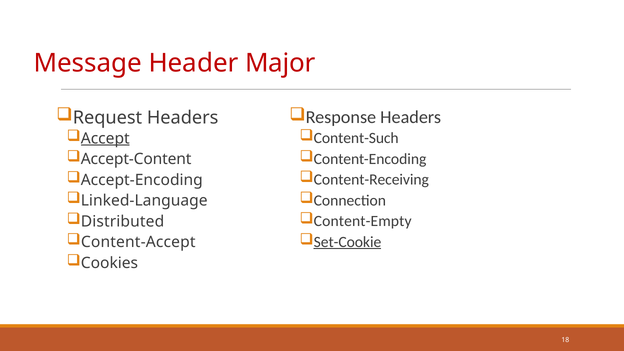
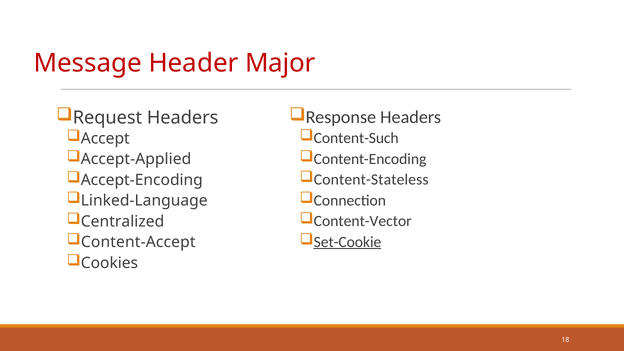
Accept underline: present -> none
Accept-Content: Accept-Content -> Accept-Applied
Content-Receiving: Content-Receiving -> Content-Stateless
Content-Empty: Content-Empty -> Content-Vector
Distributed: Distributed -> Centralized
